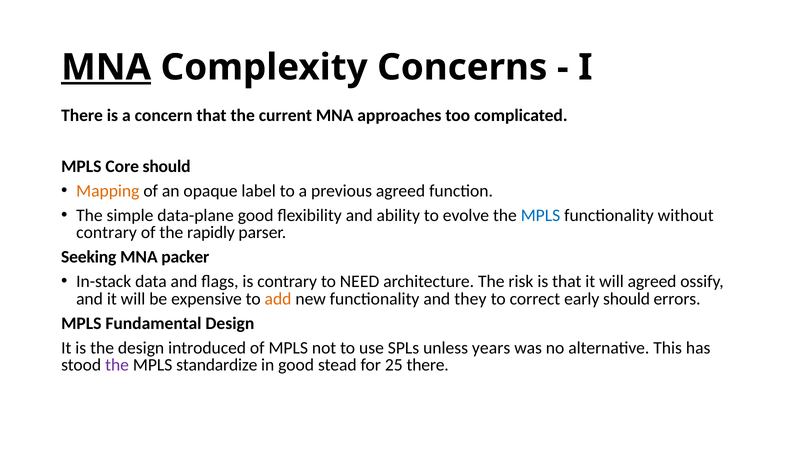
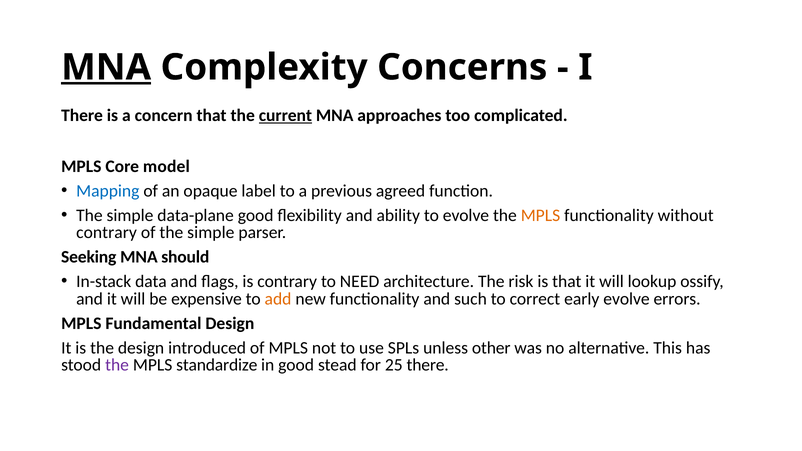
current underline: none -> present
Core should: should -> model
Mapping colour: orange -> blue
MPLS at (540, 216) colour: blue -> orange
of the rapidly: rapidly -> simple
packer: packer -> should
will agreed: agreed -> lookup
they: they -> such
early should: should -> evolve
years: years -> other
